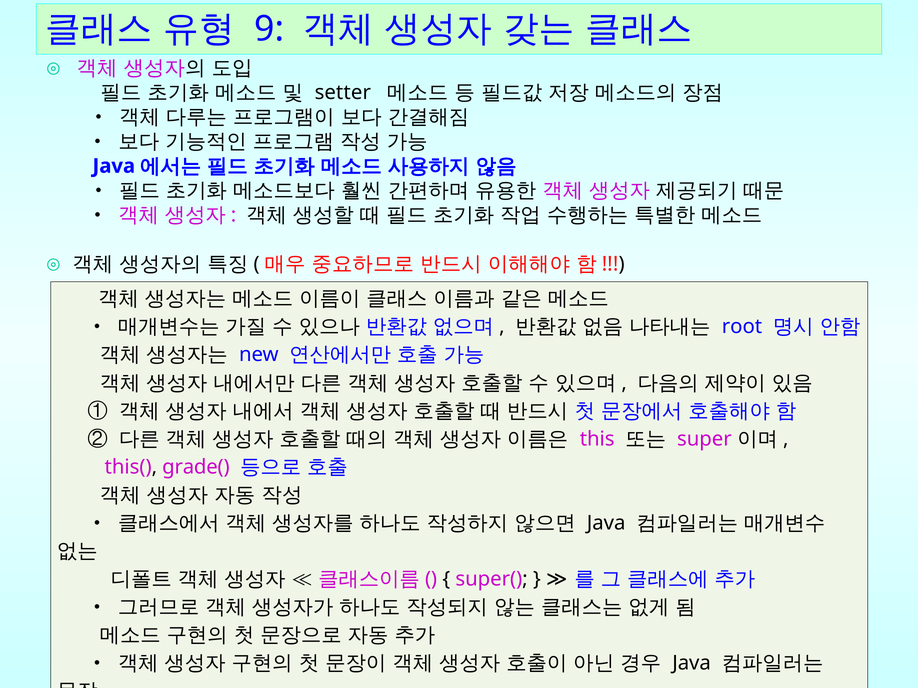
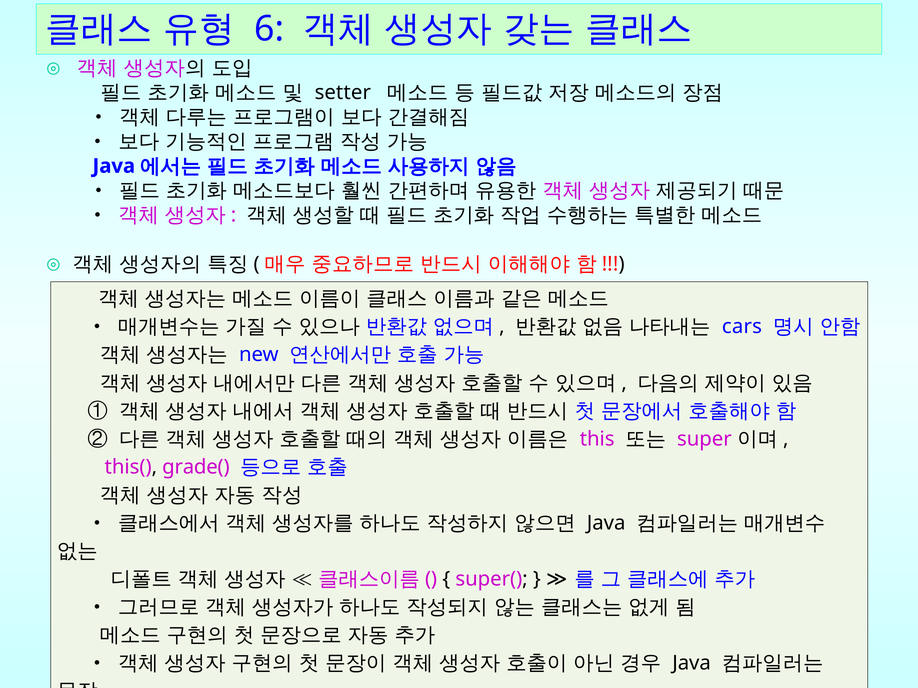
9: 9 -> 6
root: root -> cars
